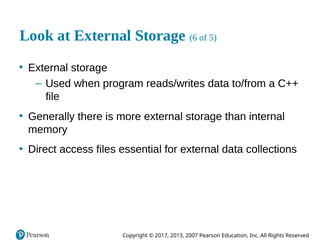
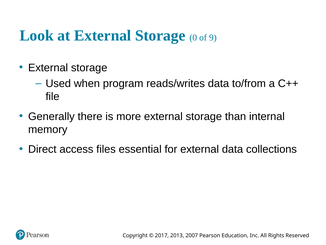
6: 6 -> 0
5: 5 -> 9
